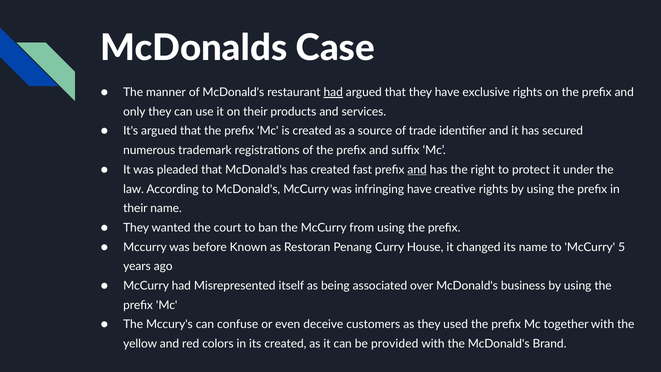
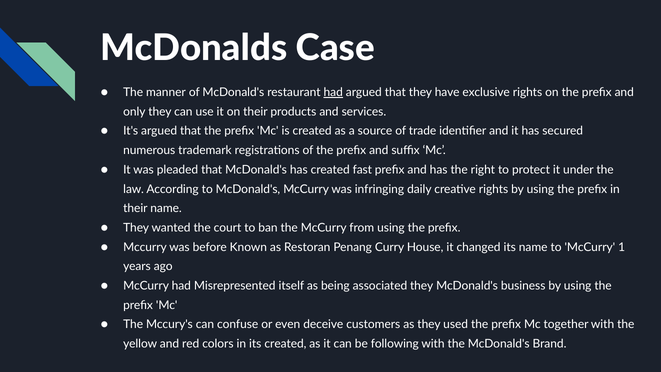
and at (417, 170) underline: present -> none
infringing have: have -> daily
5: 5 -> 1
associated over: over -> they
provided: provided -> following
